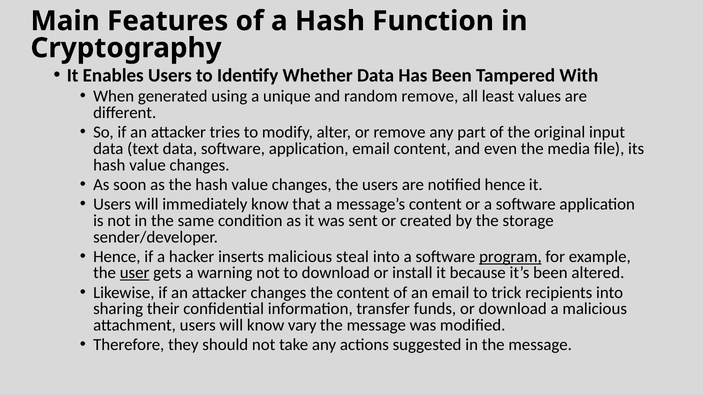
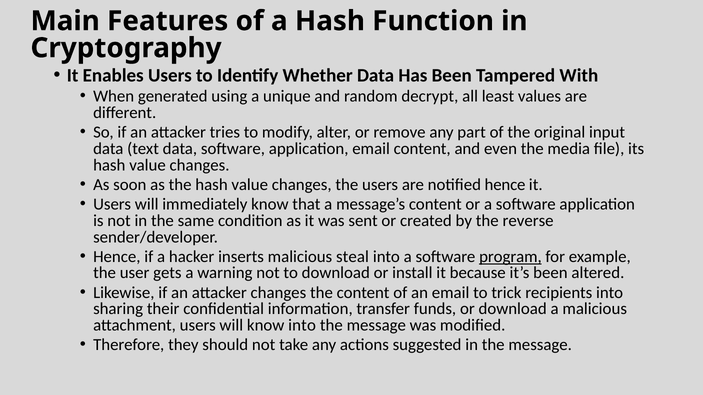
random remove: remove -> decrypt
storage: storage -> reverse
user underline: present -> none
know vary: vary -> into
